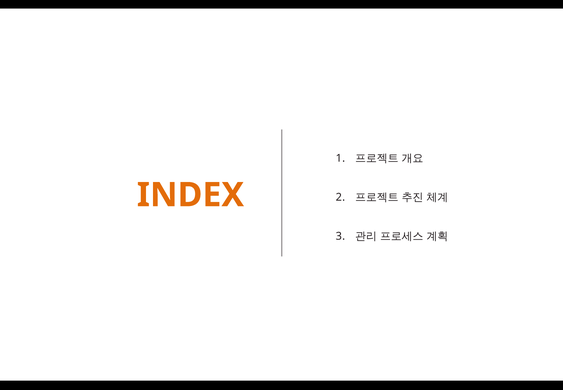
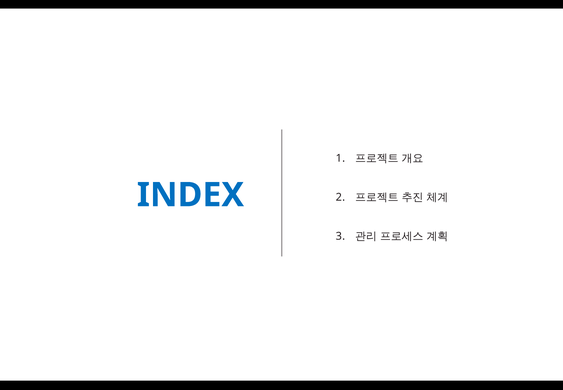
INDEX colour: orange -> blue
